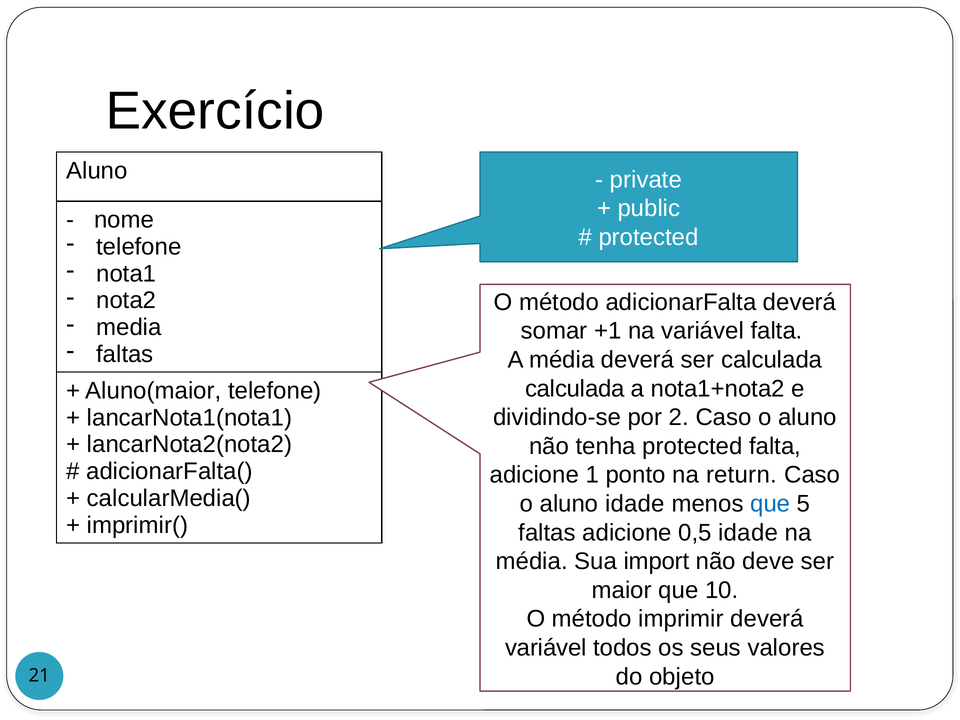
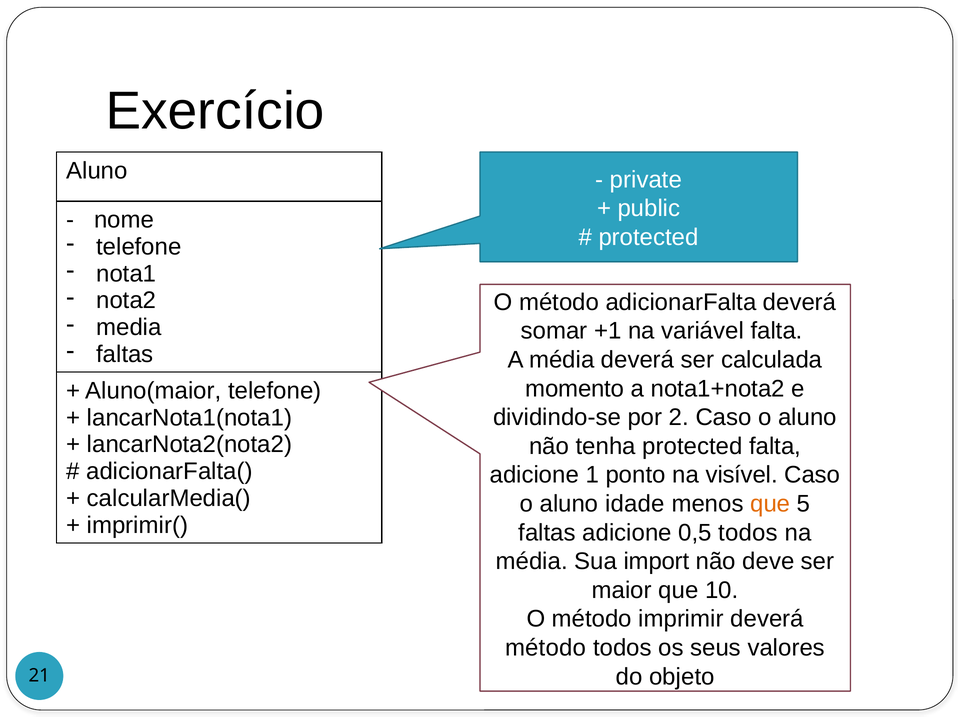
calculada at (575, 389): calculada -> momento
return: return -> visível
que at (770, 504) colour: blue -> orange
0,5 idade: idade -> todos
variável at (546, 648): variável -> método
